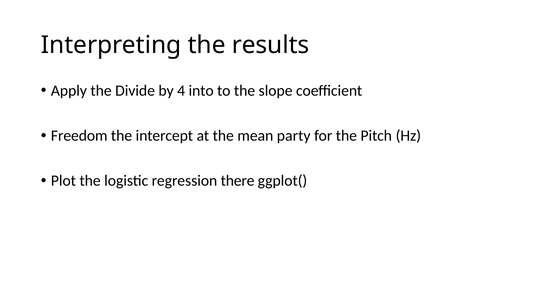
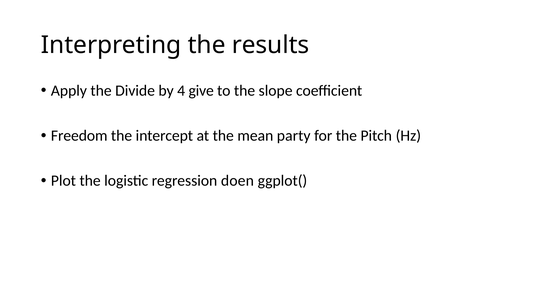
into: into -> give
there: there -> doen
